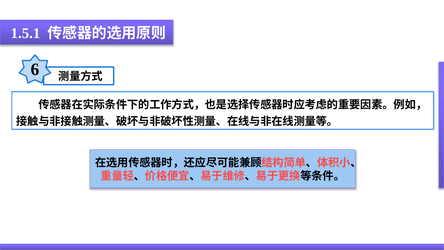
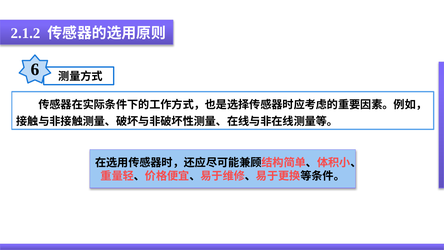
1.5.1: 1.5.1 -> 2.1.2
